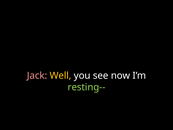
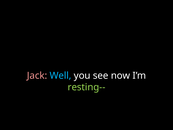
Well colour: yellow -> light blue
